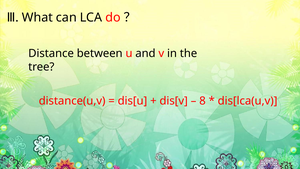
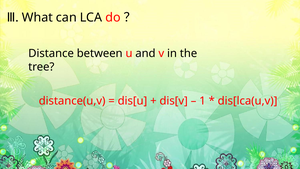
8: 8 -> 1
